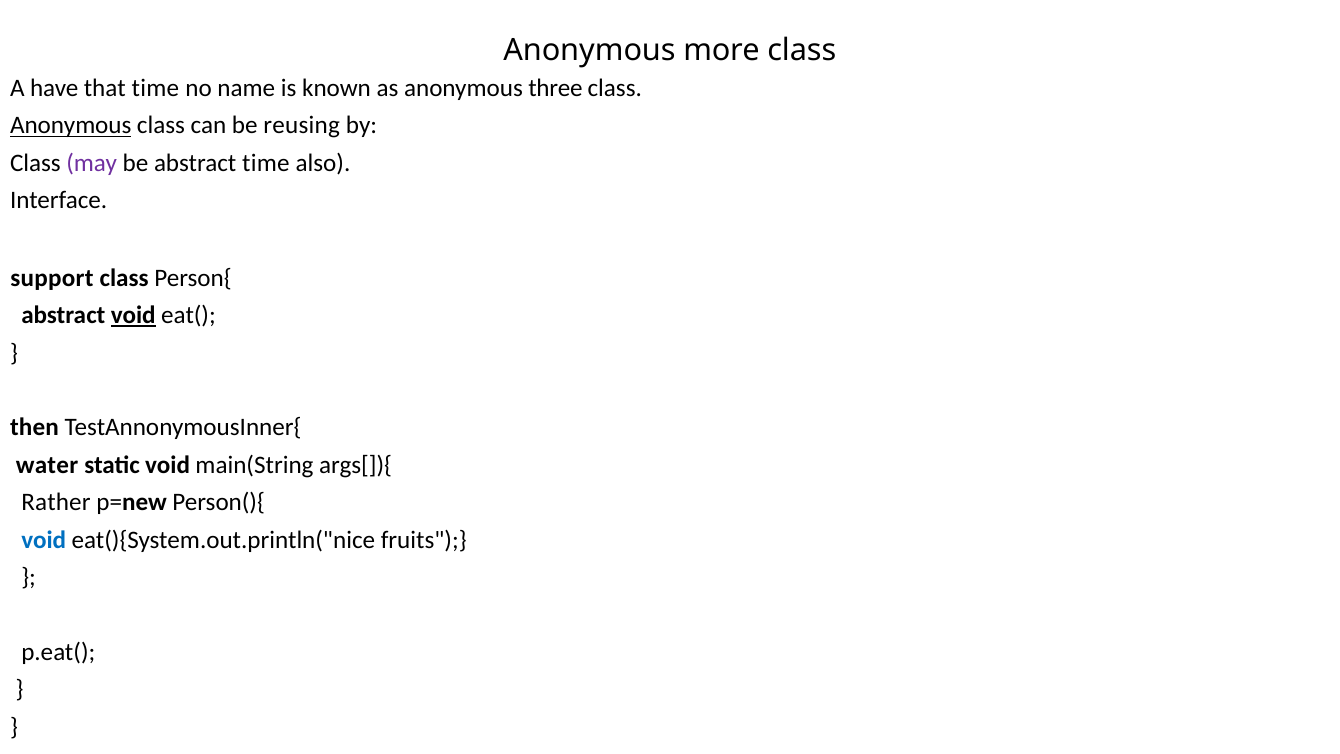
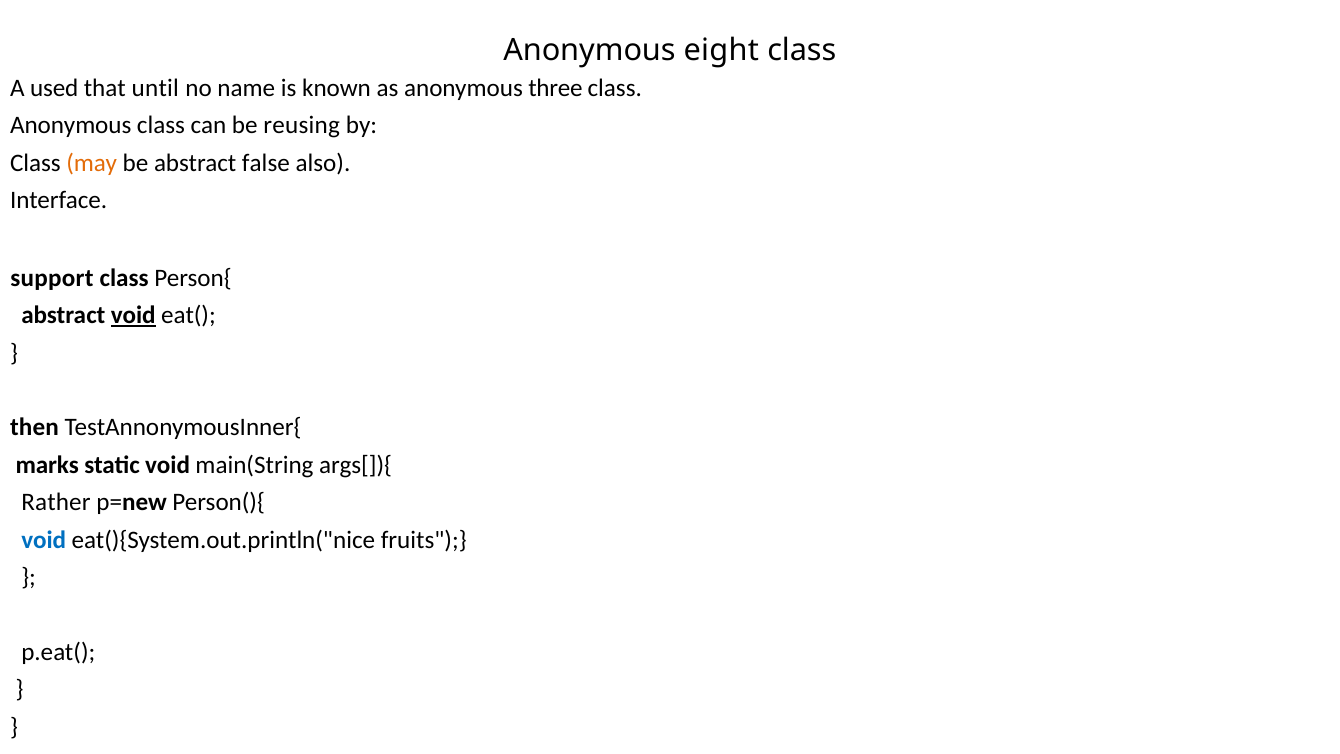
more: more -> eight
have: have -> used
that time: time -> until
Anonymous at (71, 126) underline: present -> none
may colour: purple -> orange
abstract time: time -> false
water: water -> marks
